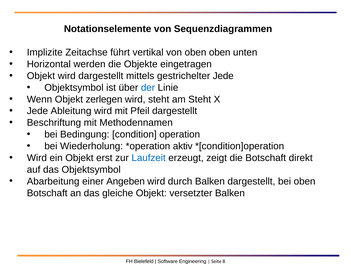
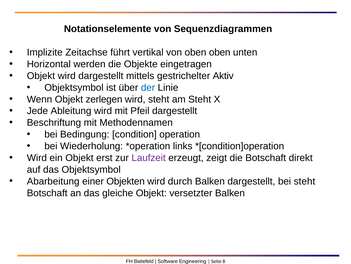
gestrichelter Jede: Jede -> Aktiv
aktiv: aktiv -> links
Laufzeit colour: blue -> purple
Angeben: Angeben -> Objekten
bei oben: oben -> steht
